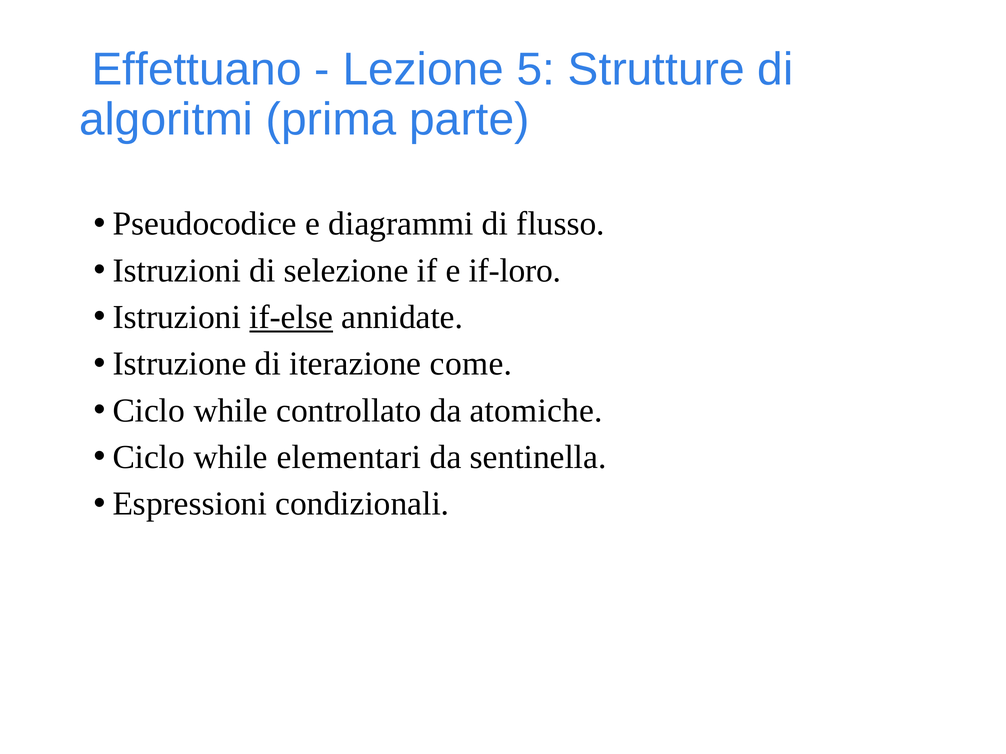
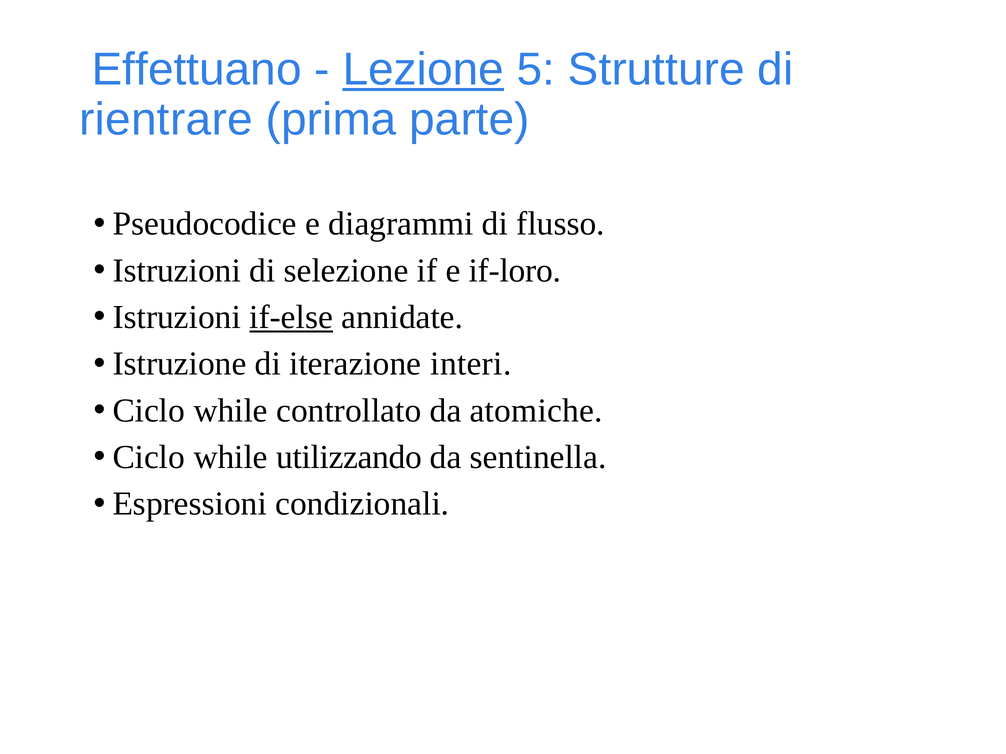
Lezione underline: none -> present
algoritmi: algoritmi -> rientrare
come: come -> interi
elementari: elementari -> utilizzando
